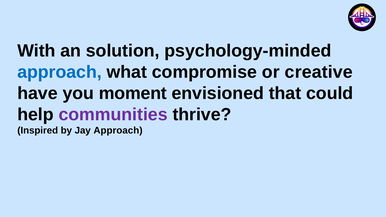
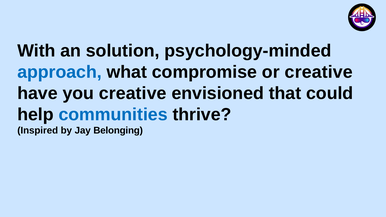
you moment: moment -> creative
communities colour: purple -> blue
Jay Approach: Approach -> Belonging
